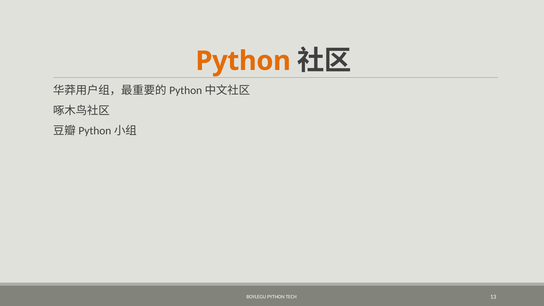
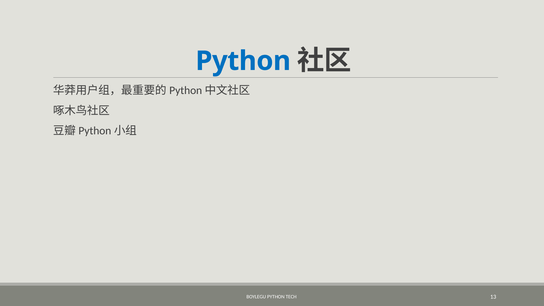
Python at (243, 61) colour: orange -> blue
